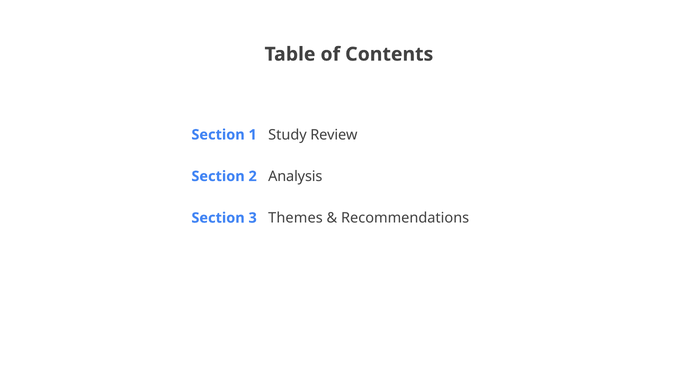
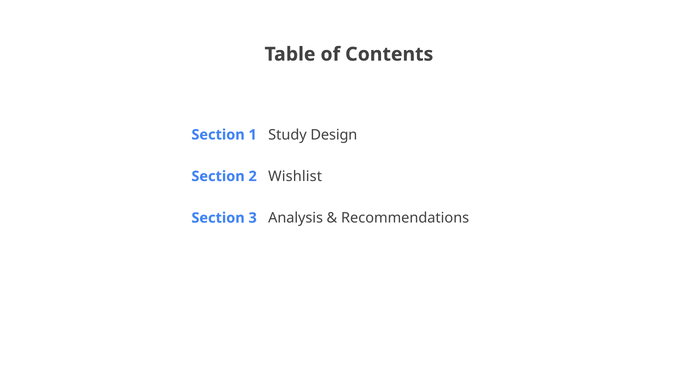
Review: Review -> Design
Analysis: Analysis -> Wishlist
Themes: Themes -> Analysis
